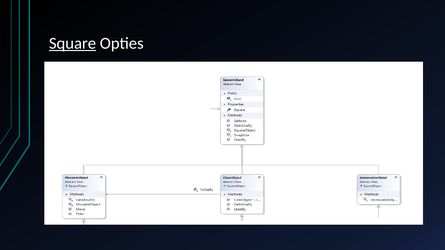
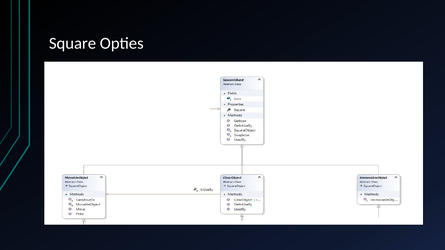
Square underline: present -> none
